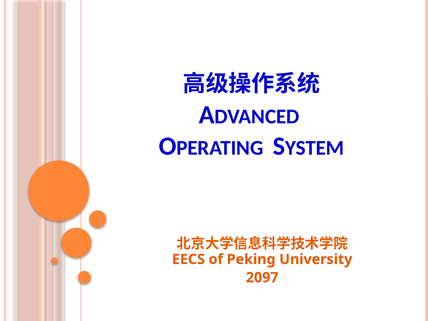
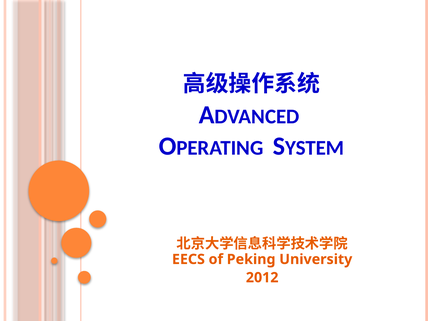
2097: 2097 -> 2012
